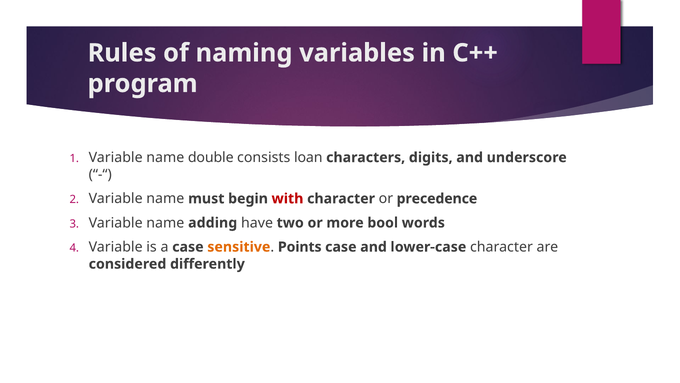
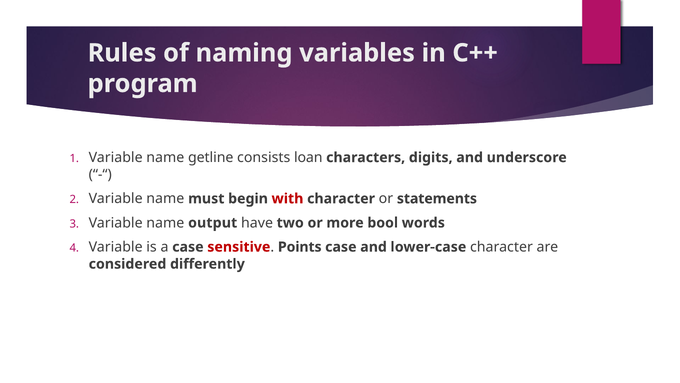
double: double -> getline
precedence: precedence -> statements
adding: adding -> output
sensitive colour: orange -> red
